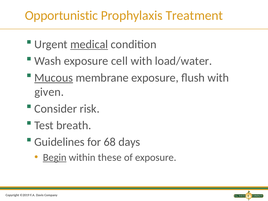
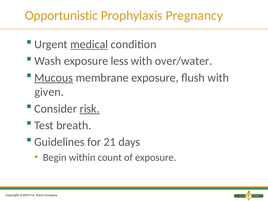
Treatment: Treatment -> Pregnancy
cell: cell -> less
load/water: load/water -> over/water
risk underline: none -> present
68: 68 -> 21
Begin underline: present -> none
these: these -> count
